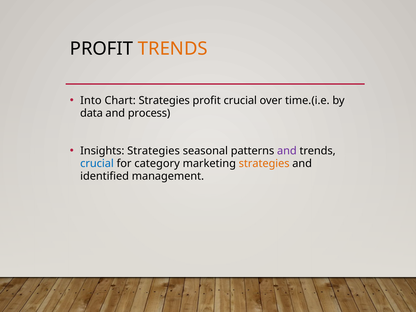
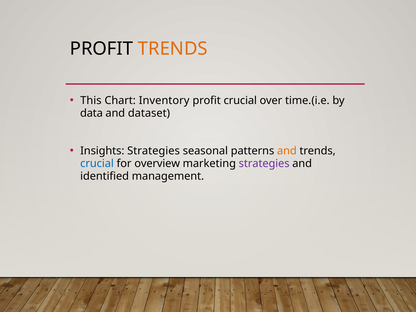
Into: Into -> This
Chart Strategies: Strategies -> Inventory
process: process -> dataset
and at (287, 151) colour: purple -> orange
category: category -> overview
strategies at (264, 163) colour: orange -> purple
